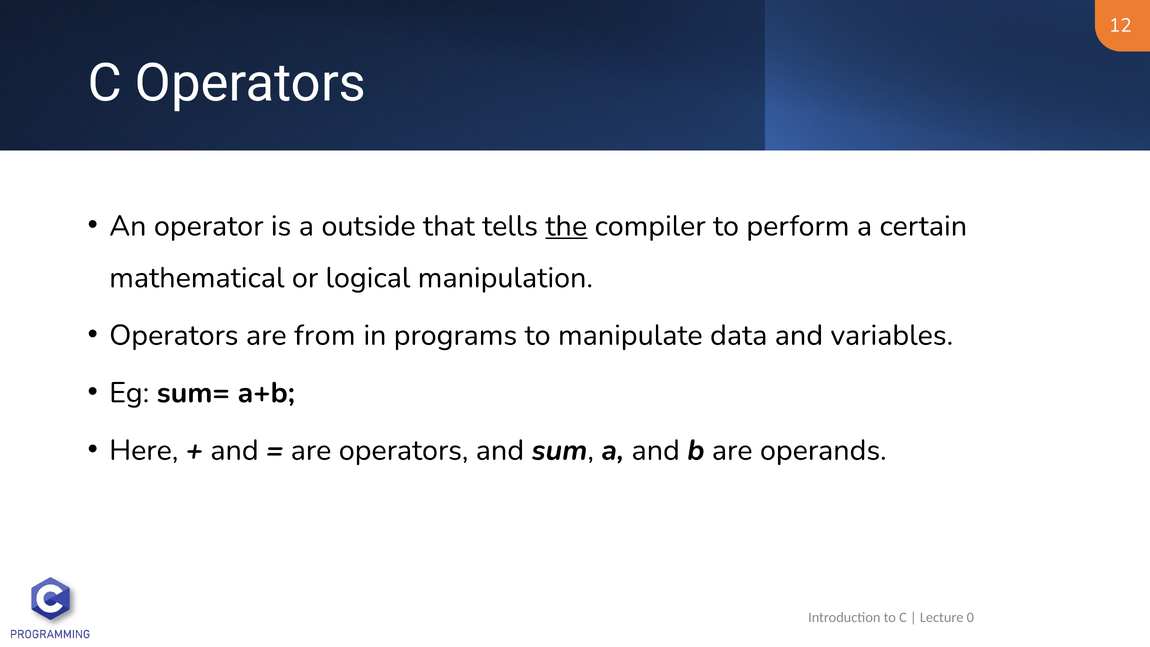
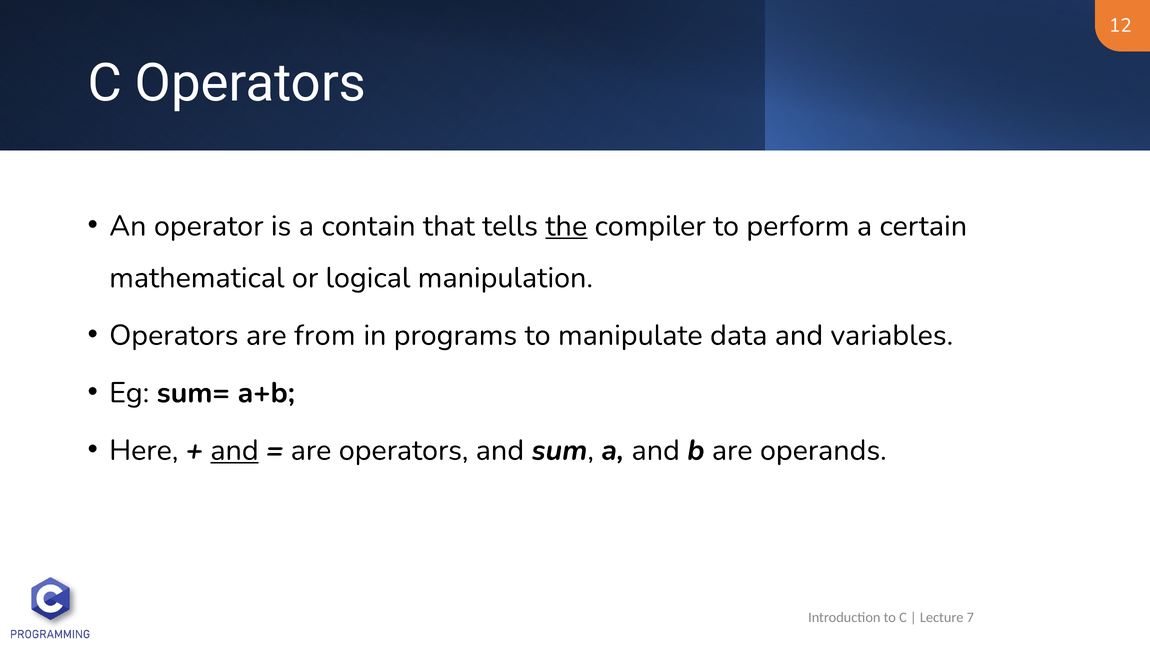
outside: outside -> contain
and at (234, 450) underline: none -> present
0: 0 -> 7
